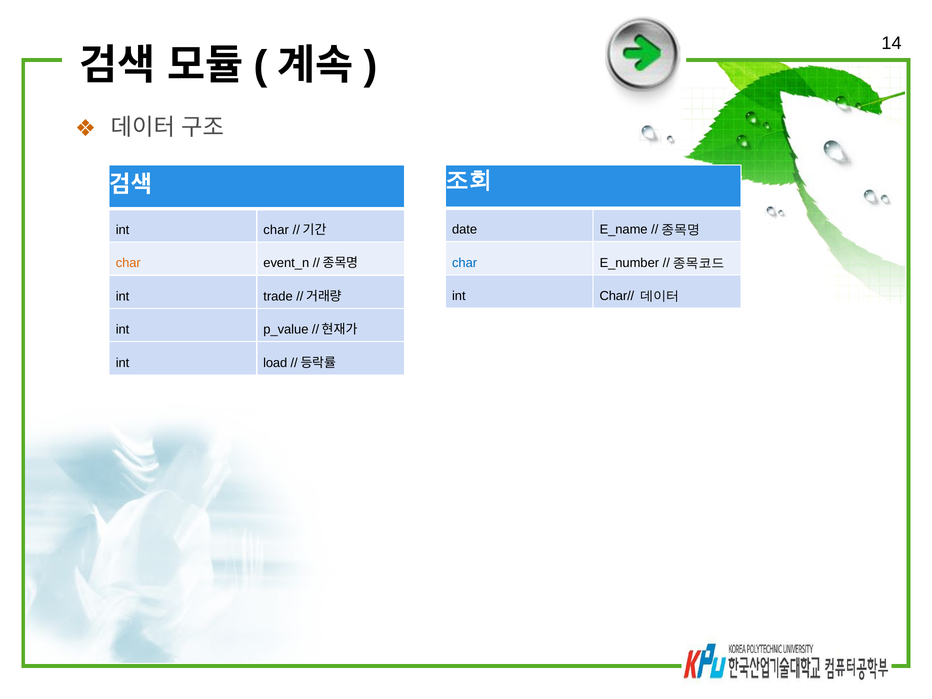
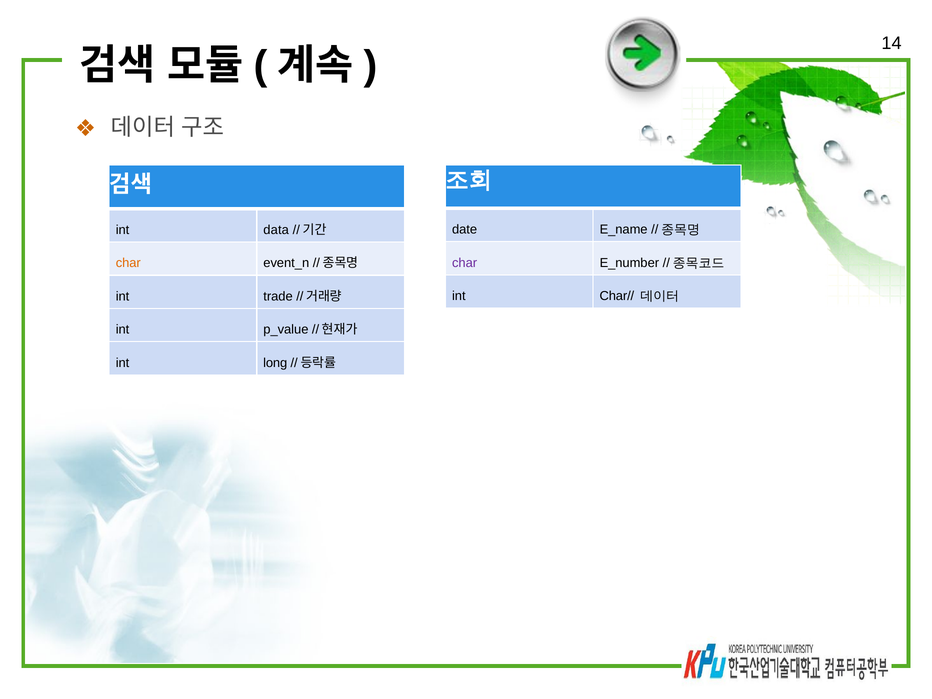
int char: char -> data
char at (465, 263) colour: blue -> purple
load: load -> long
